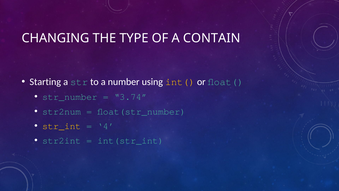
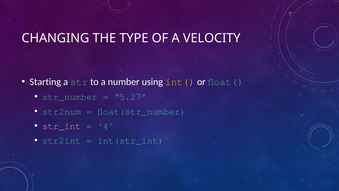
CONTAIN: CONTAIN -> VELOCITY
3.74: 3.74 -> 5.27
str_int colour: yellow -> pink
